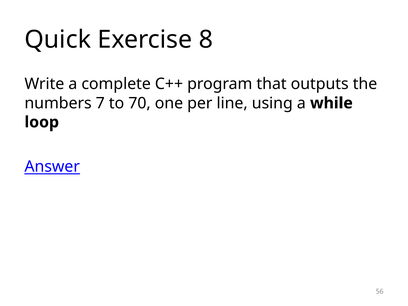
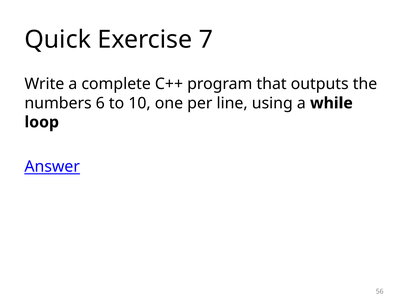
8: 8 -> 7
7: 7 -> 6
70: 70 -> 10
